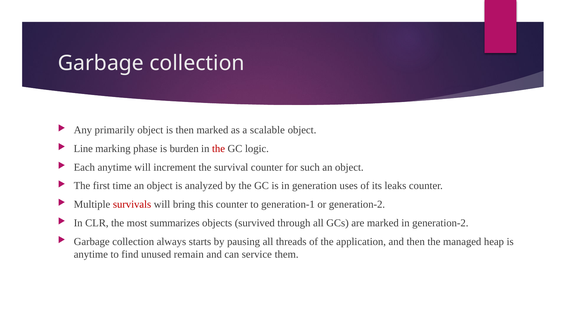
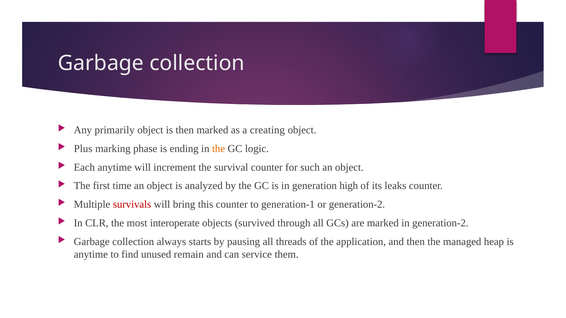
scalable: scalable -> creating
Line: Line -> Plus
burden: burden -> ending
the at (219, 149) colour: red -> orange
uses: uses -> high
summarizes: summarizes -> interoperate
